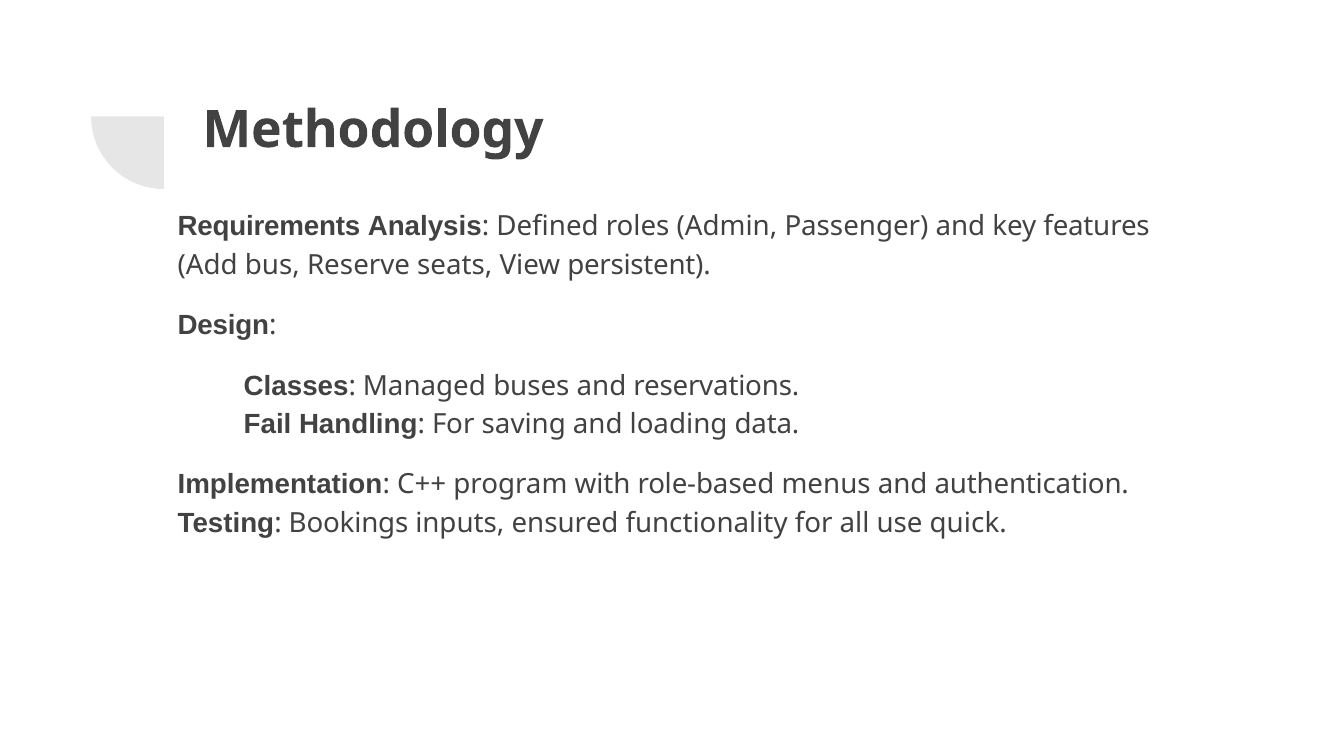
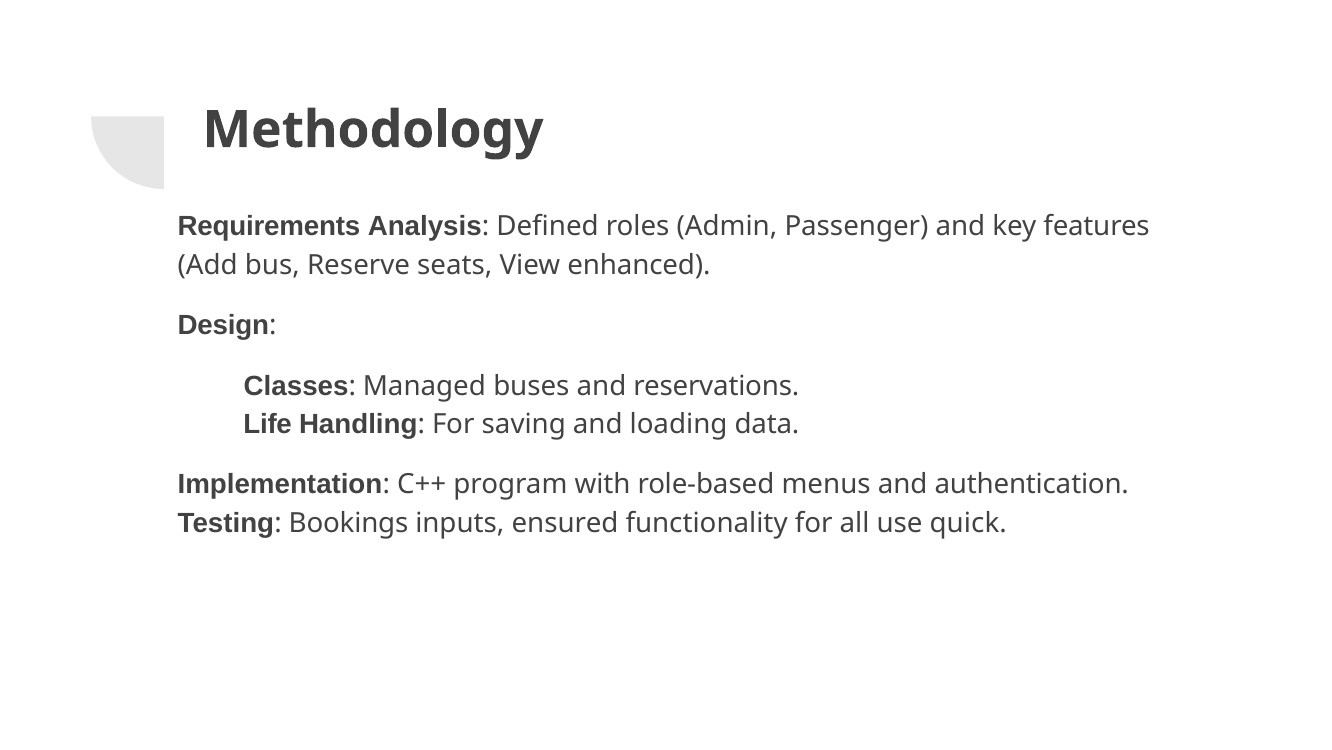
persistent: persistent -> enhanced
Fail: Fail -> Life
